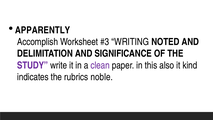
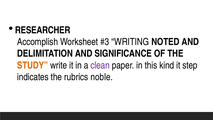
APPARENTLY: APPARENTLY -> RESEARCHER
STUDY colour: purple -> orange
also: also -> kind
kind: kind -> step
